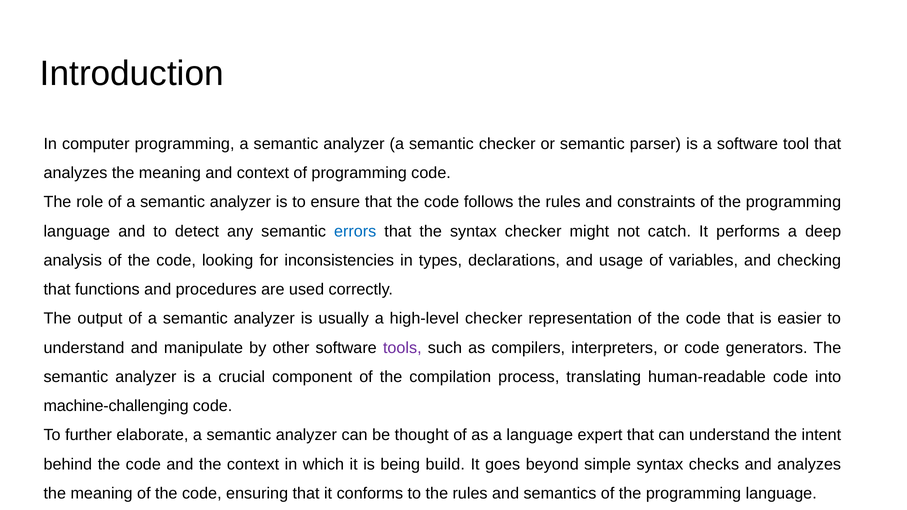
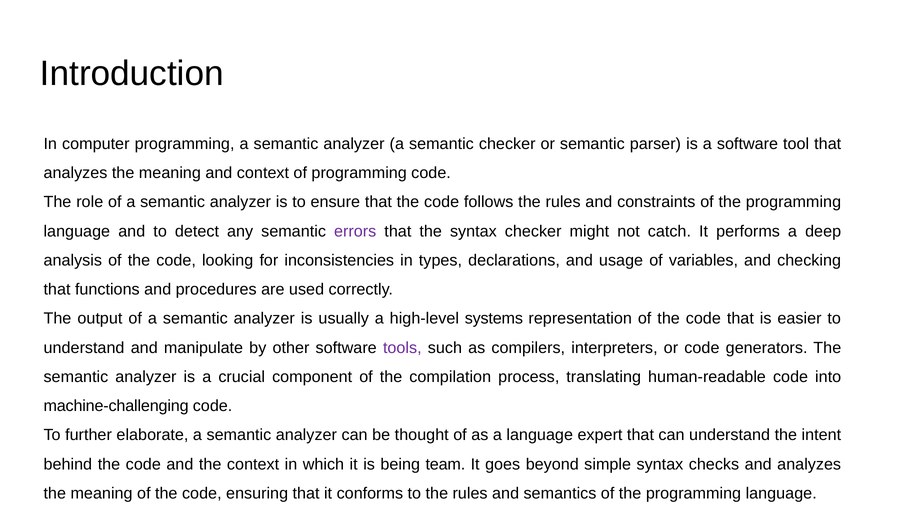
errors colour: blue -> purple
high-level checker: checker -> systems
build: build -> team
